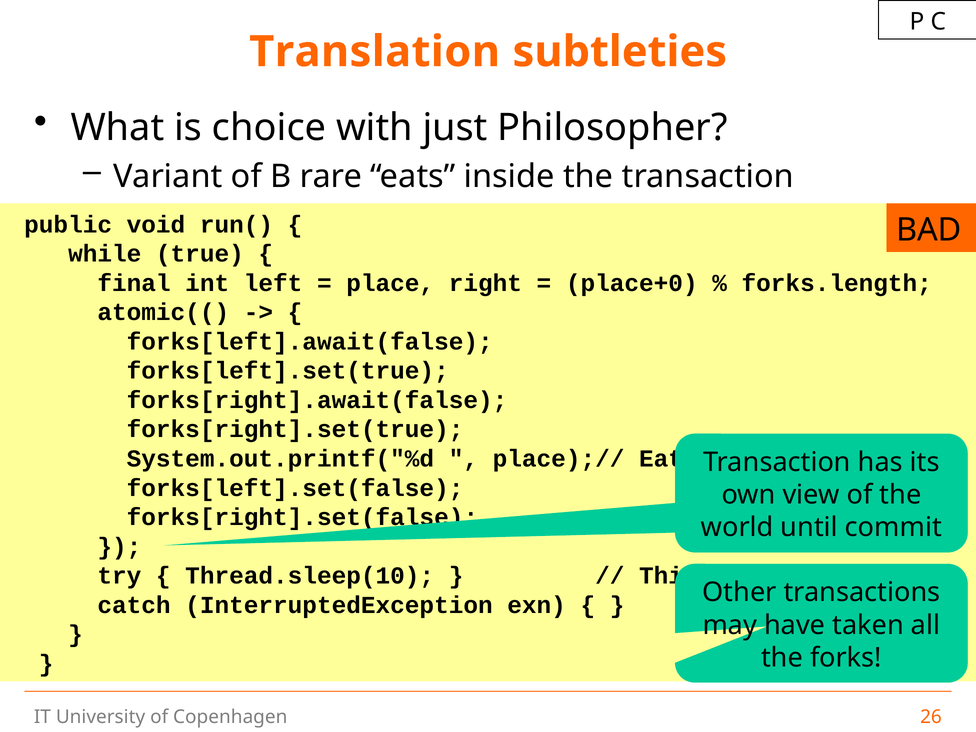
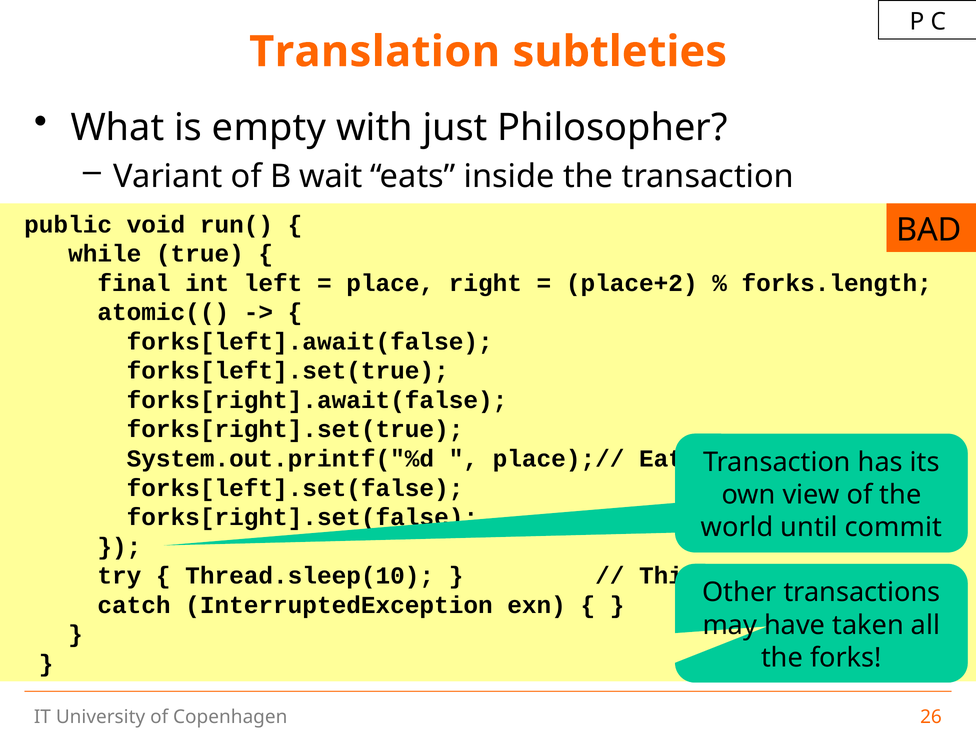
choice: choice -> empty
rare: rare -> wait
place+0: place+0 -> place+2
